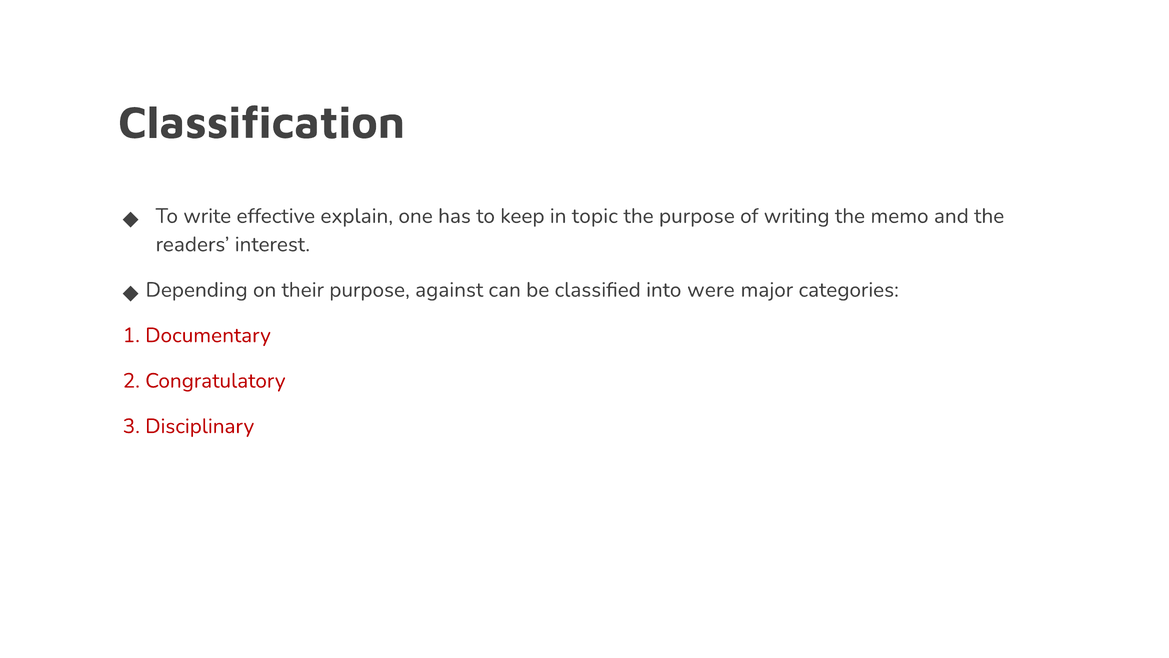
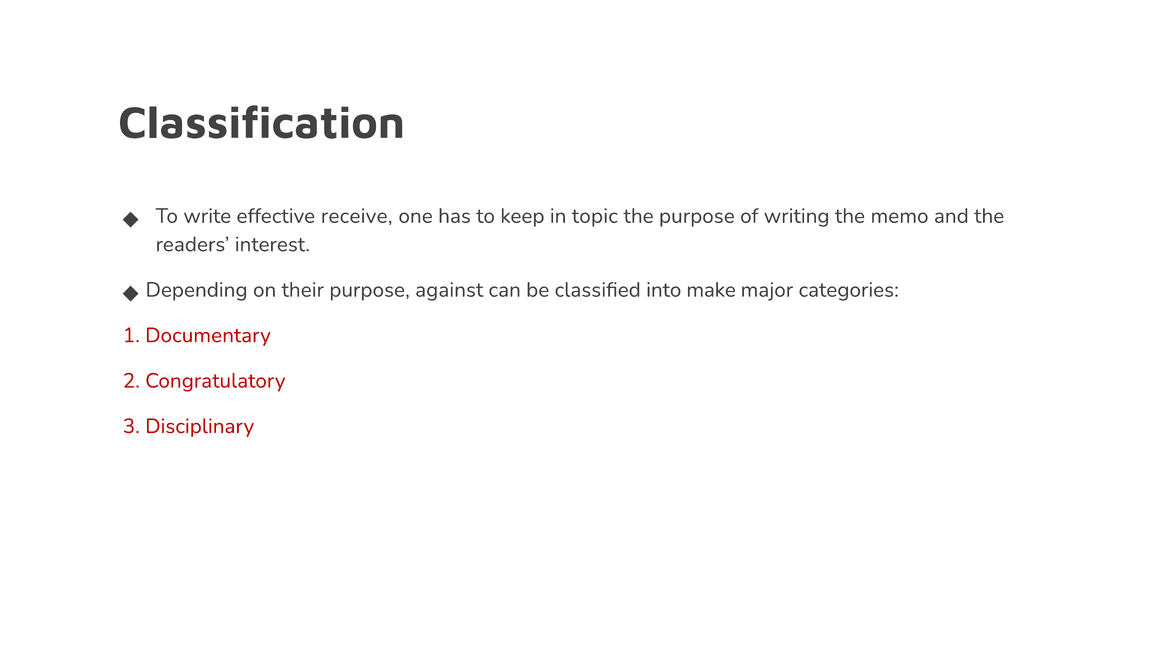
explain: explain -> receive
were: were -> make
